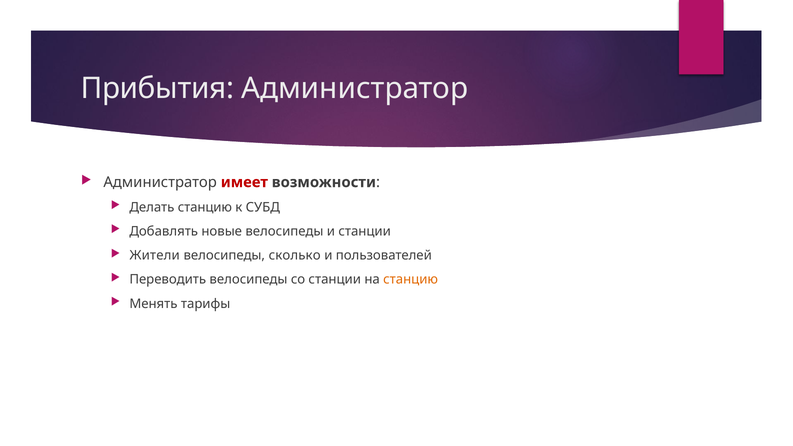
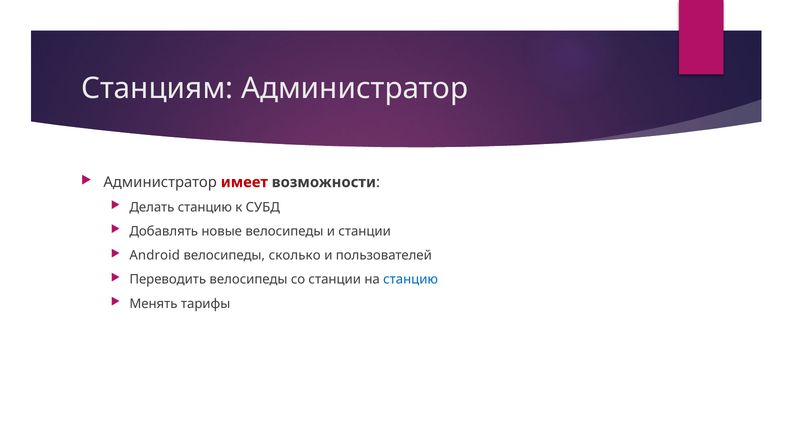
Прибытия: Прибытия -> Станциям
Жители: Жители -> Android
станцию at (411, 280) colour: orange -> blue
